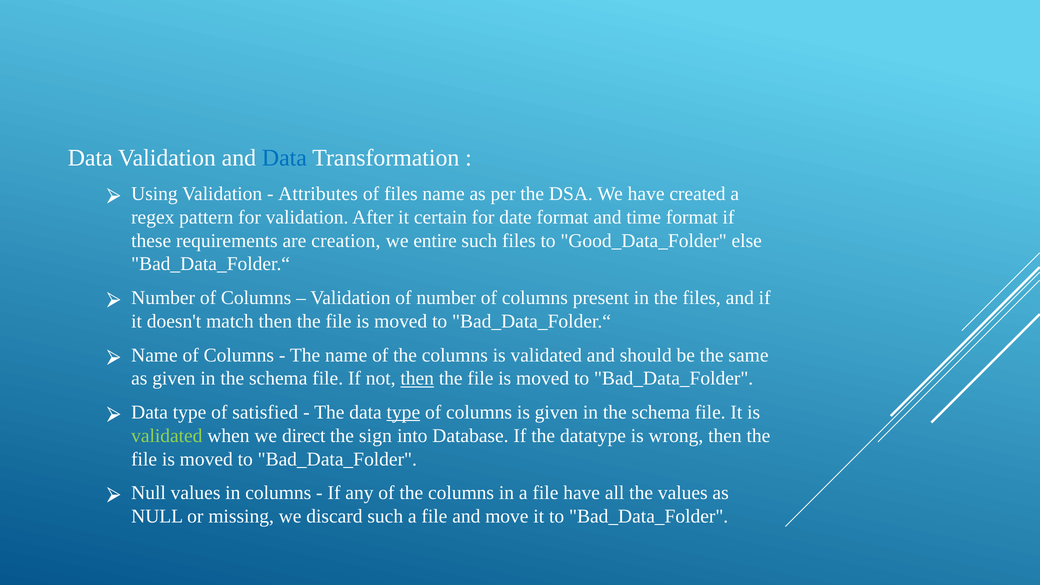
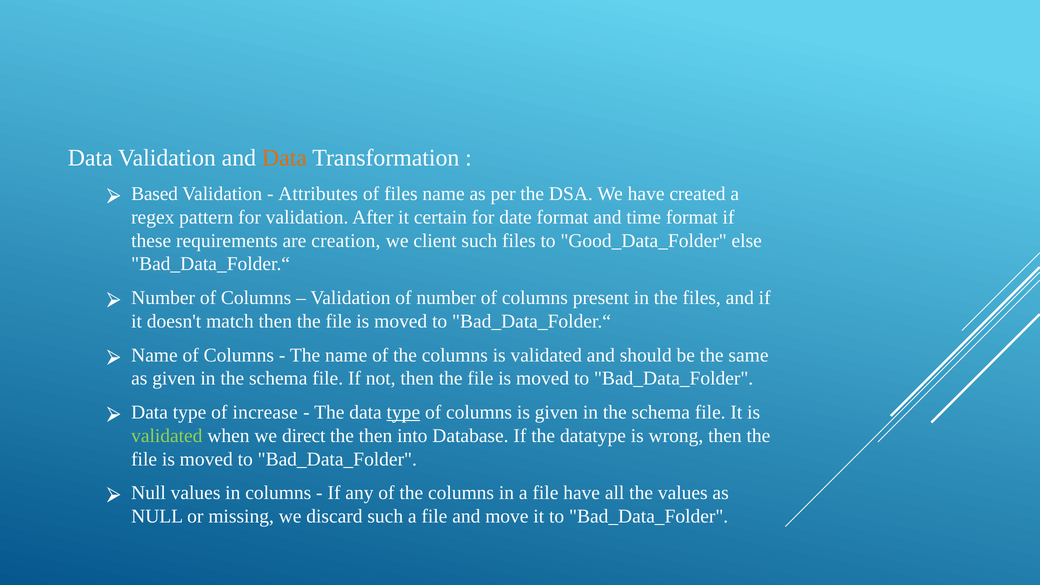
Data at (284, 158) colour: blue -> orange
Using: Using -> Based
entire: entire -> client
then at (417, 378) underline: present -> none
satisfied: satisfied -> increase
the sign: sign -> then
